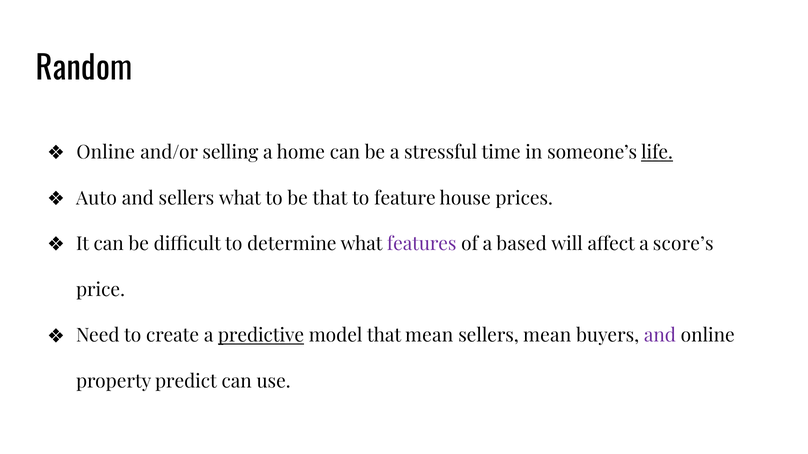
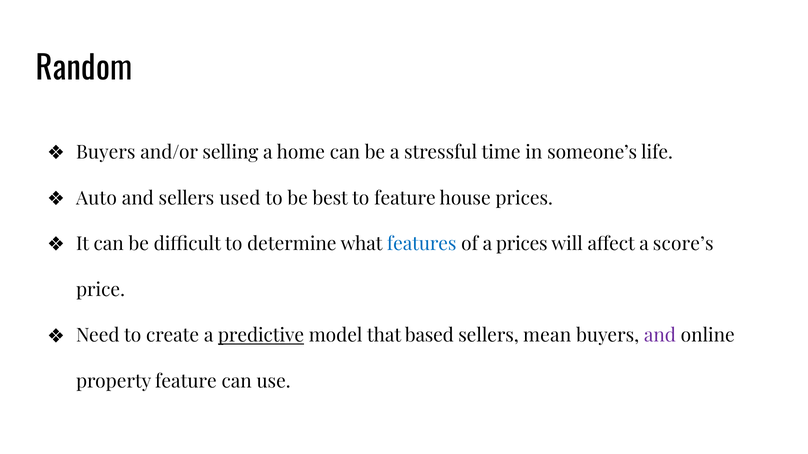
Online at (106, 153): Online -> Buyers
life underline: present -> none
sellers what: what -> used
be that: that -> best
features colour: purple -> blue
a based: based -> prices
that mean: mean -> based
property predict: predict -> feature
